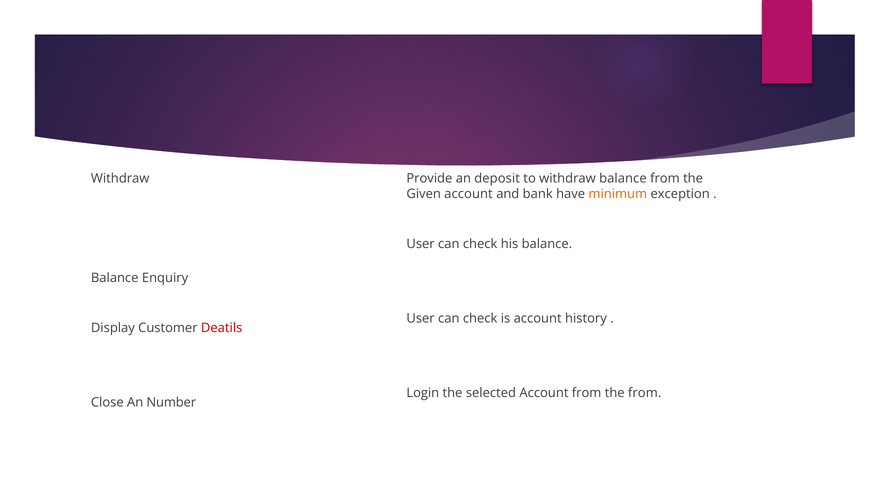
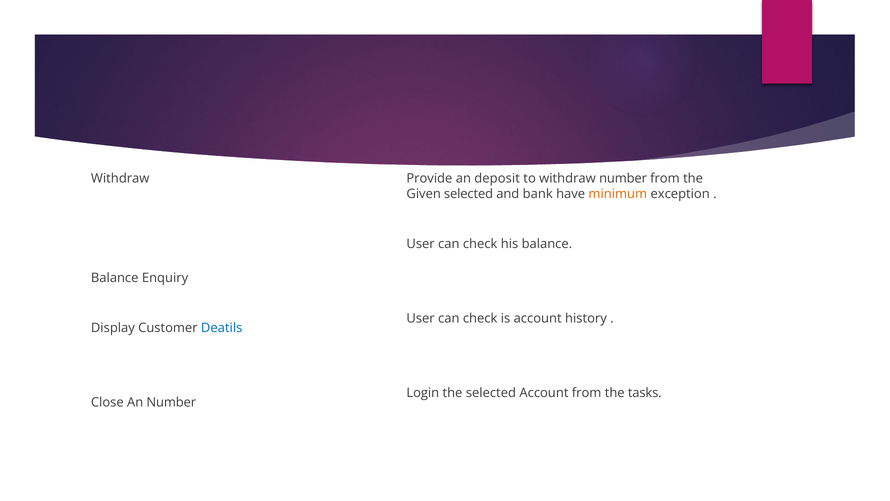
to withdraw balance: balance -> number
Given account: account -> selected
Deatils colour: red -> blue
the from: from -> tasks
